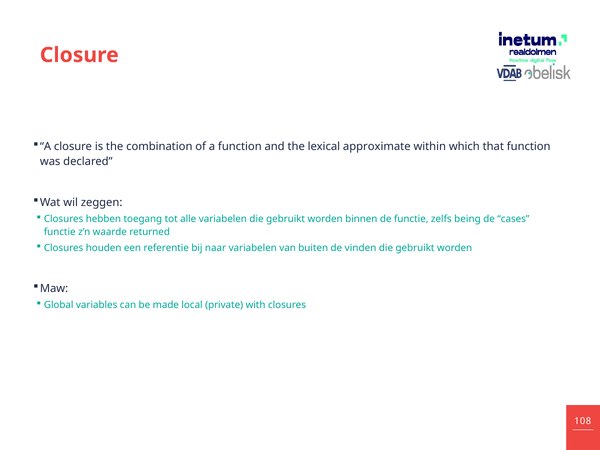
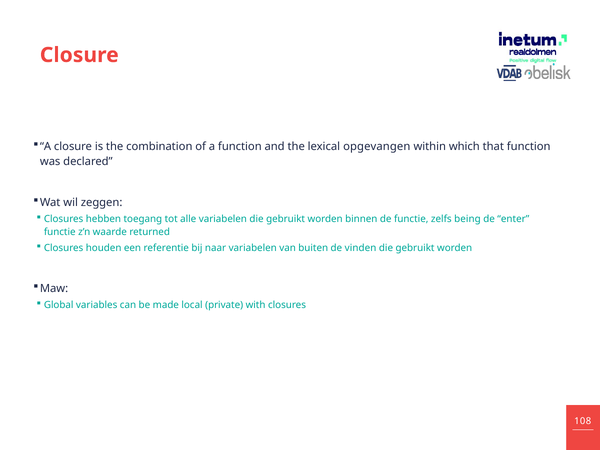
approximate: approximate -> opgevangen
cases: cases -> enter
